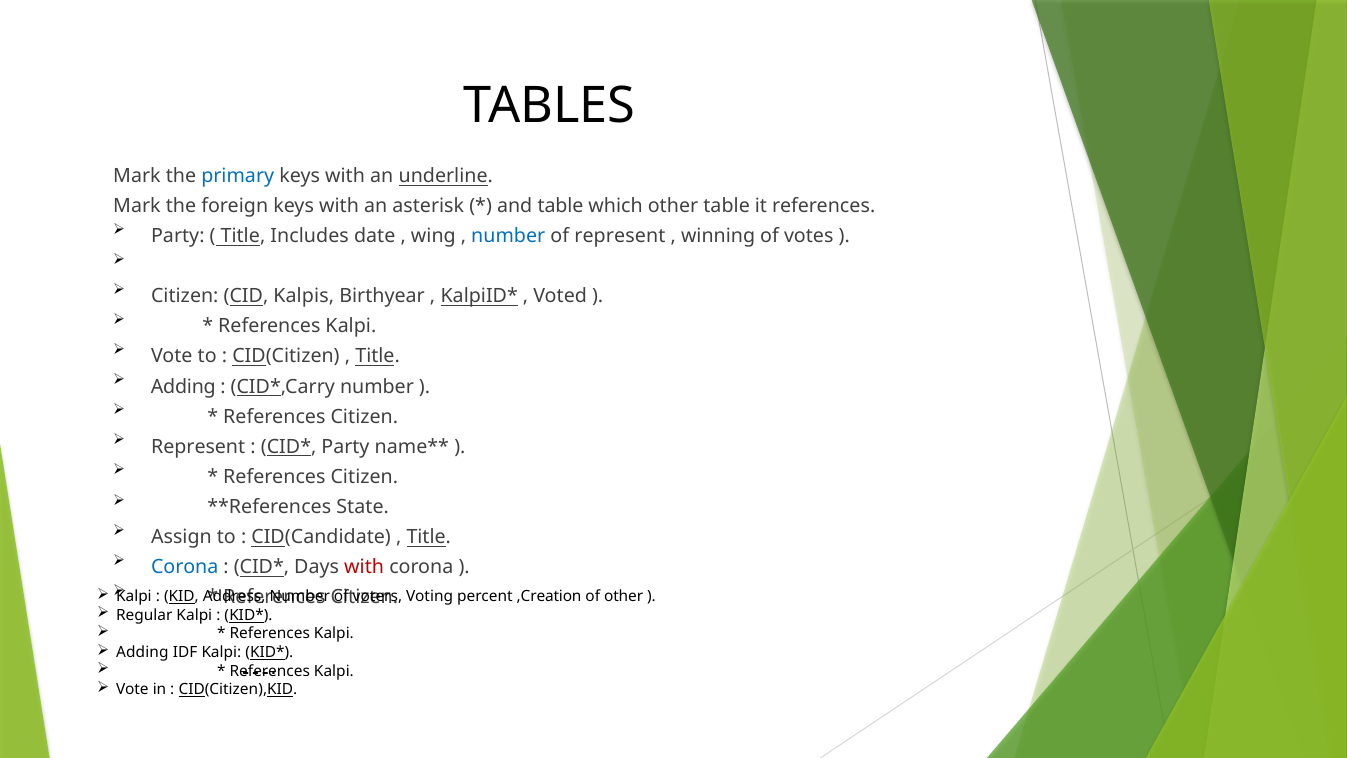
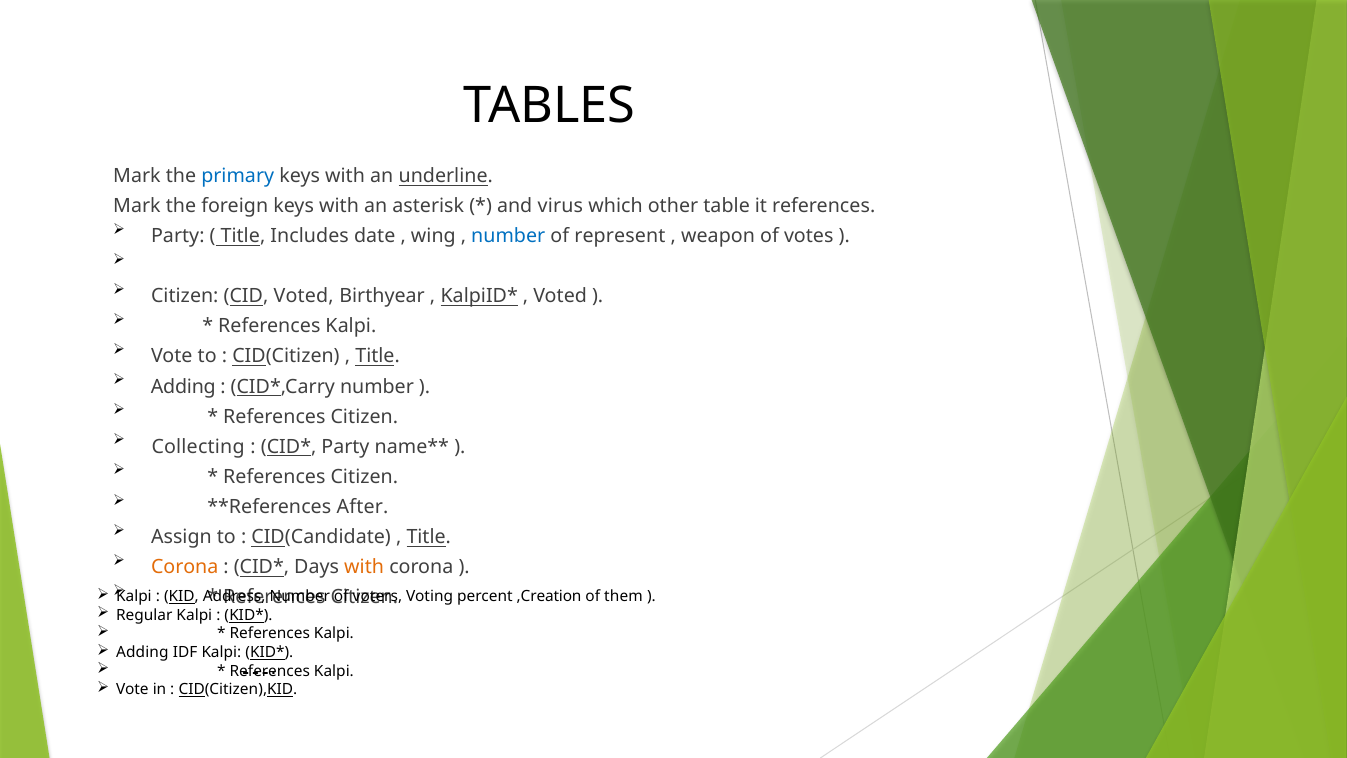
and table: table -> virus
winning: winning -> weapon
CID Kalpis: Kalpis -> Voted
Represent at (198, 446): Represent -> Collecting
State: State -> After
Corona at (185, 567) colour: blue -> orange
with at (364, 567) colour: red -> orange
of other: other -> them
